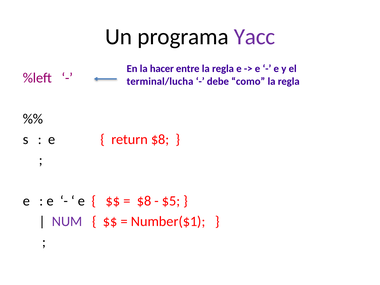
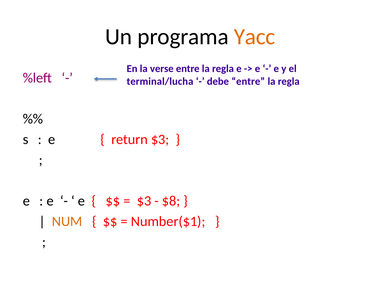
Yacc colour: purple -> orange
hacer: hacer -> verse
debe como: como -> entre
return $8: $8 -> $3
$8 at (144, 201): $8 -> $3
$5: $5 -> $8
NUM colour: purple -> orange
